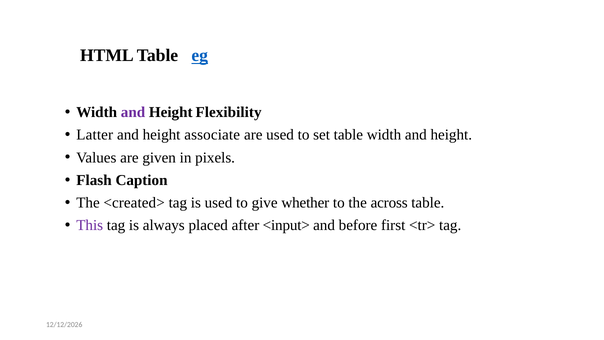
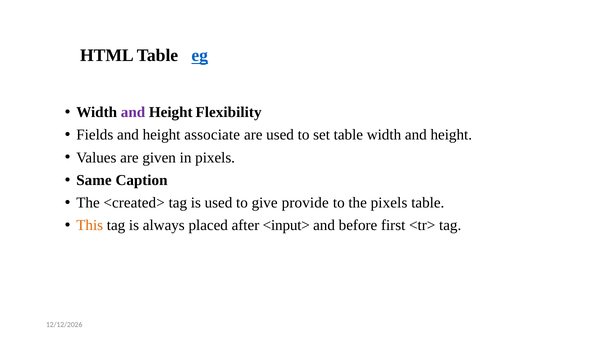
Latter: Latter -> Fields
Flash: Flash -> Same
whether: whether -> provide
the across: across -> pixels
This colour: purple -> orange
